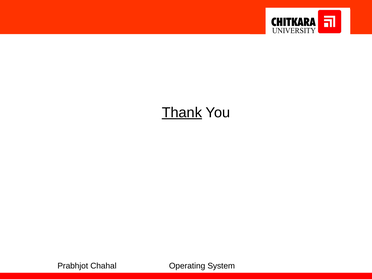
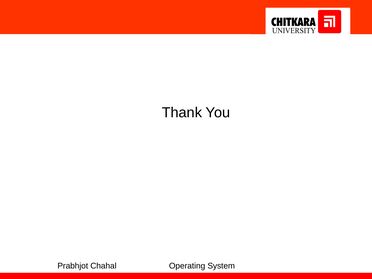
Thank underline: present -> none
